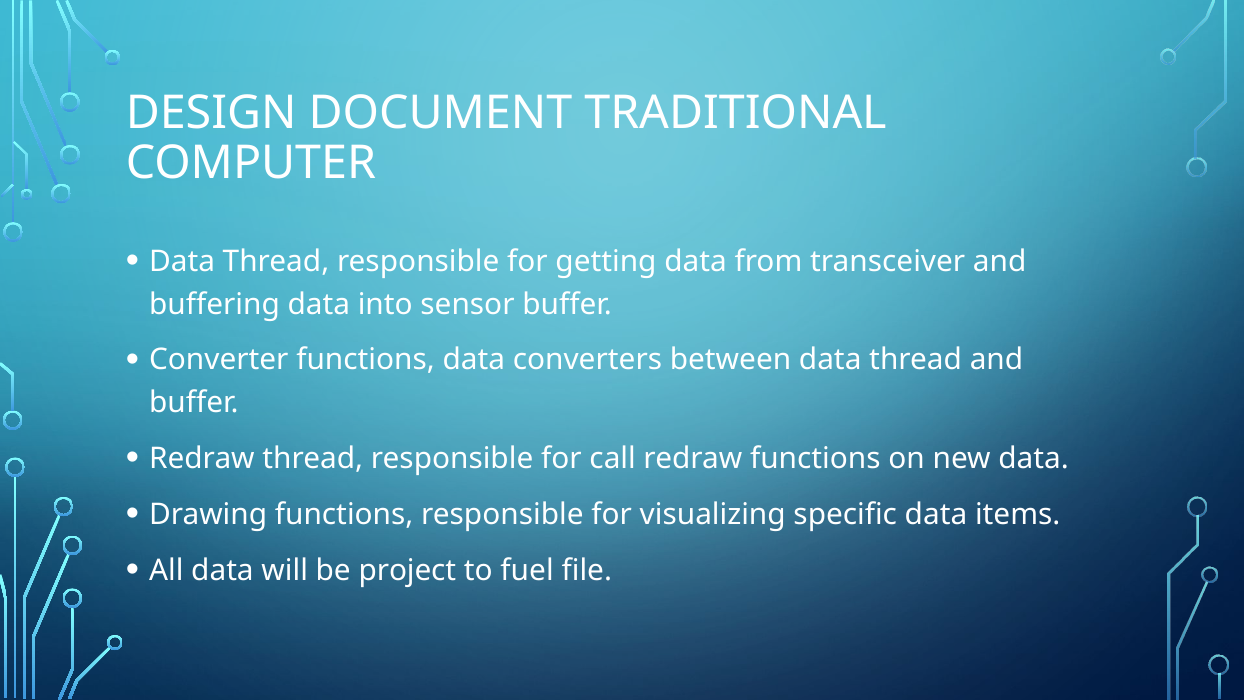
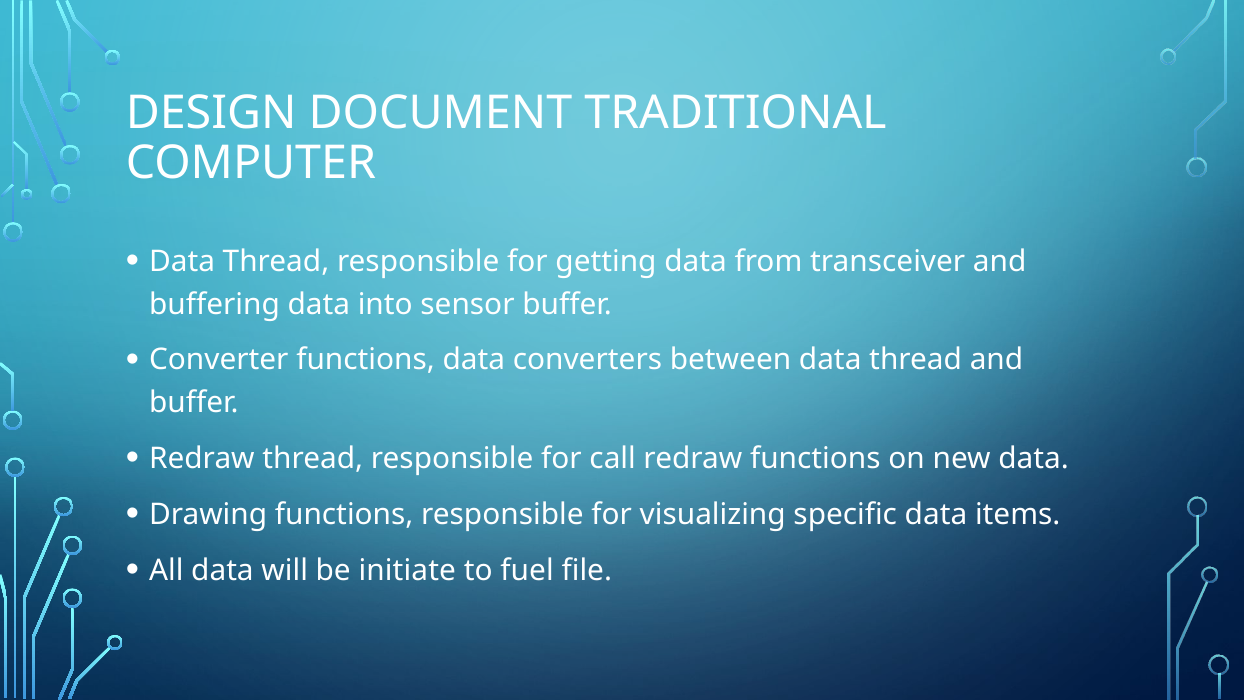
project: project -> initiate
